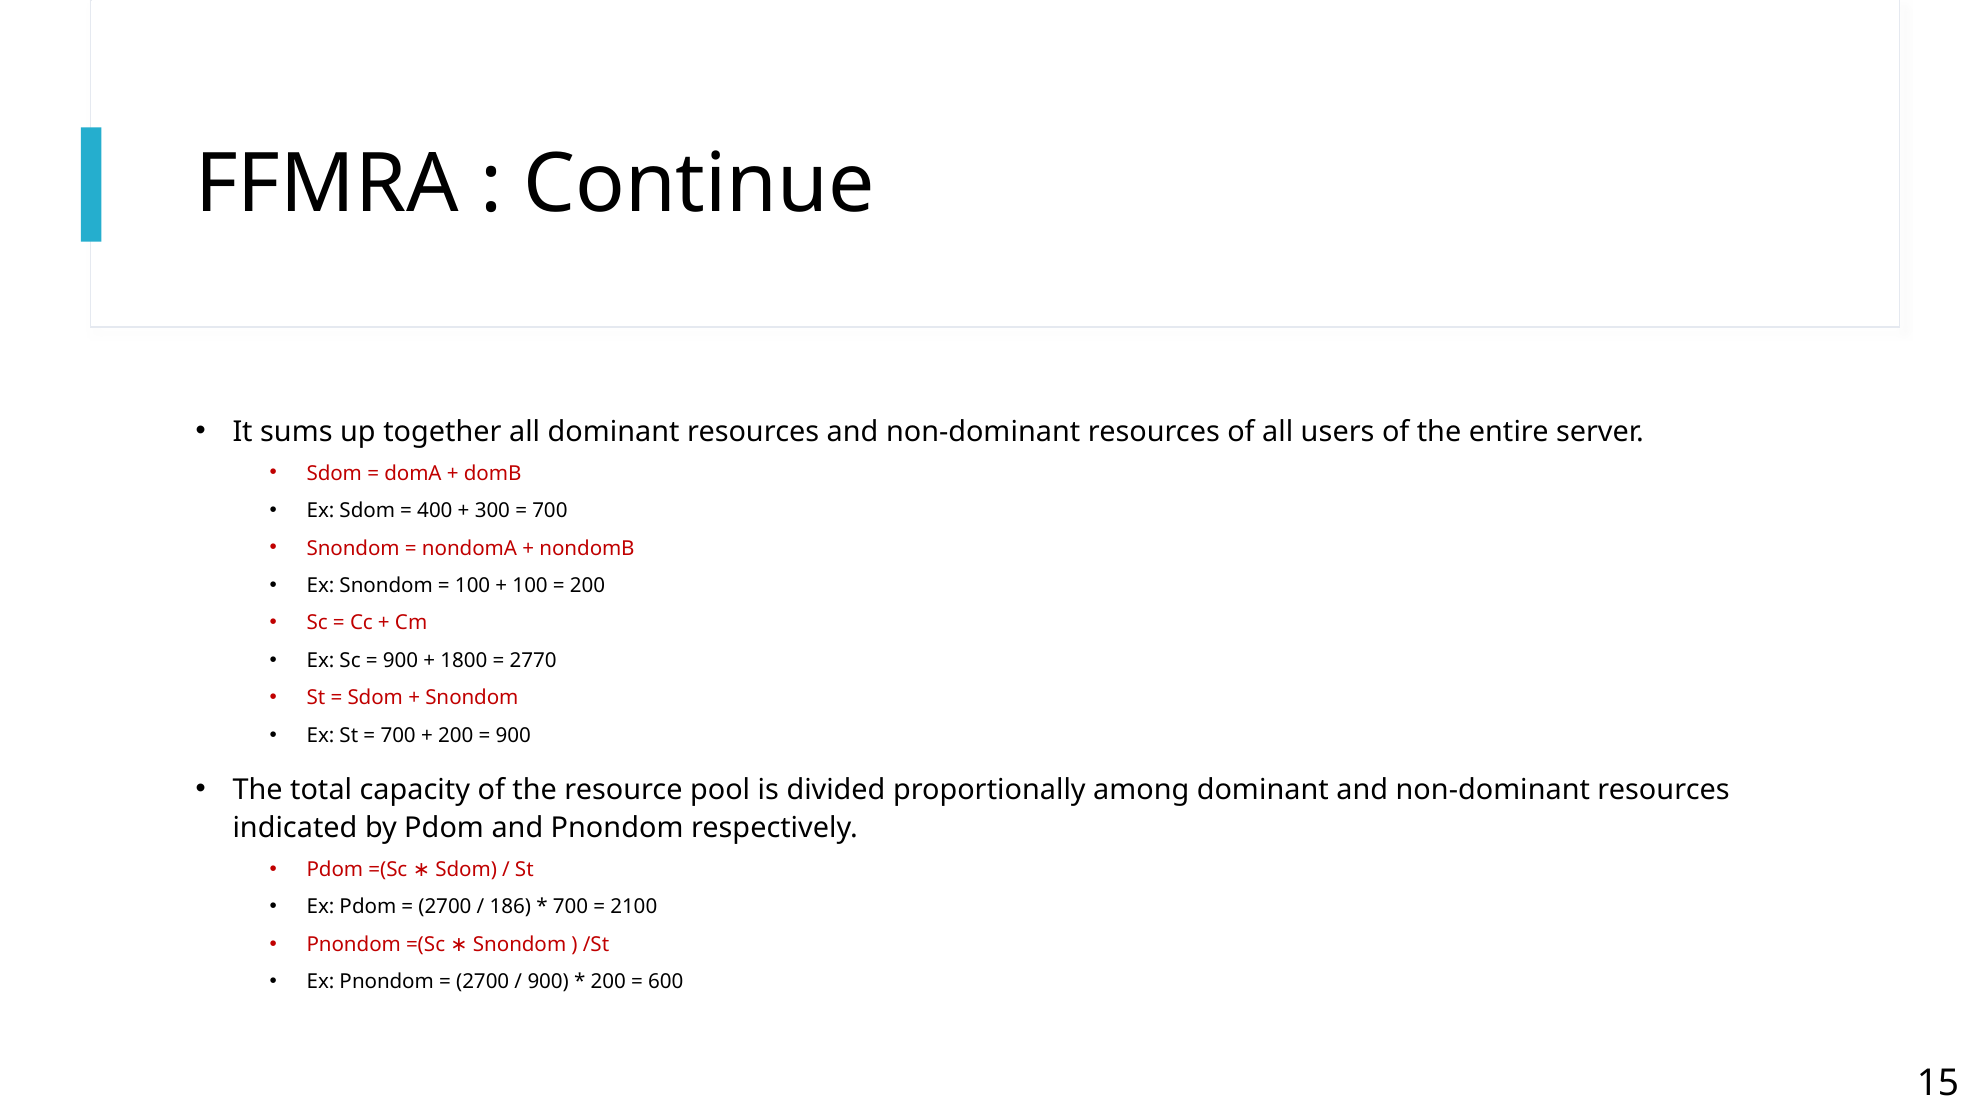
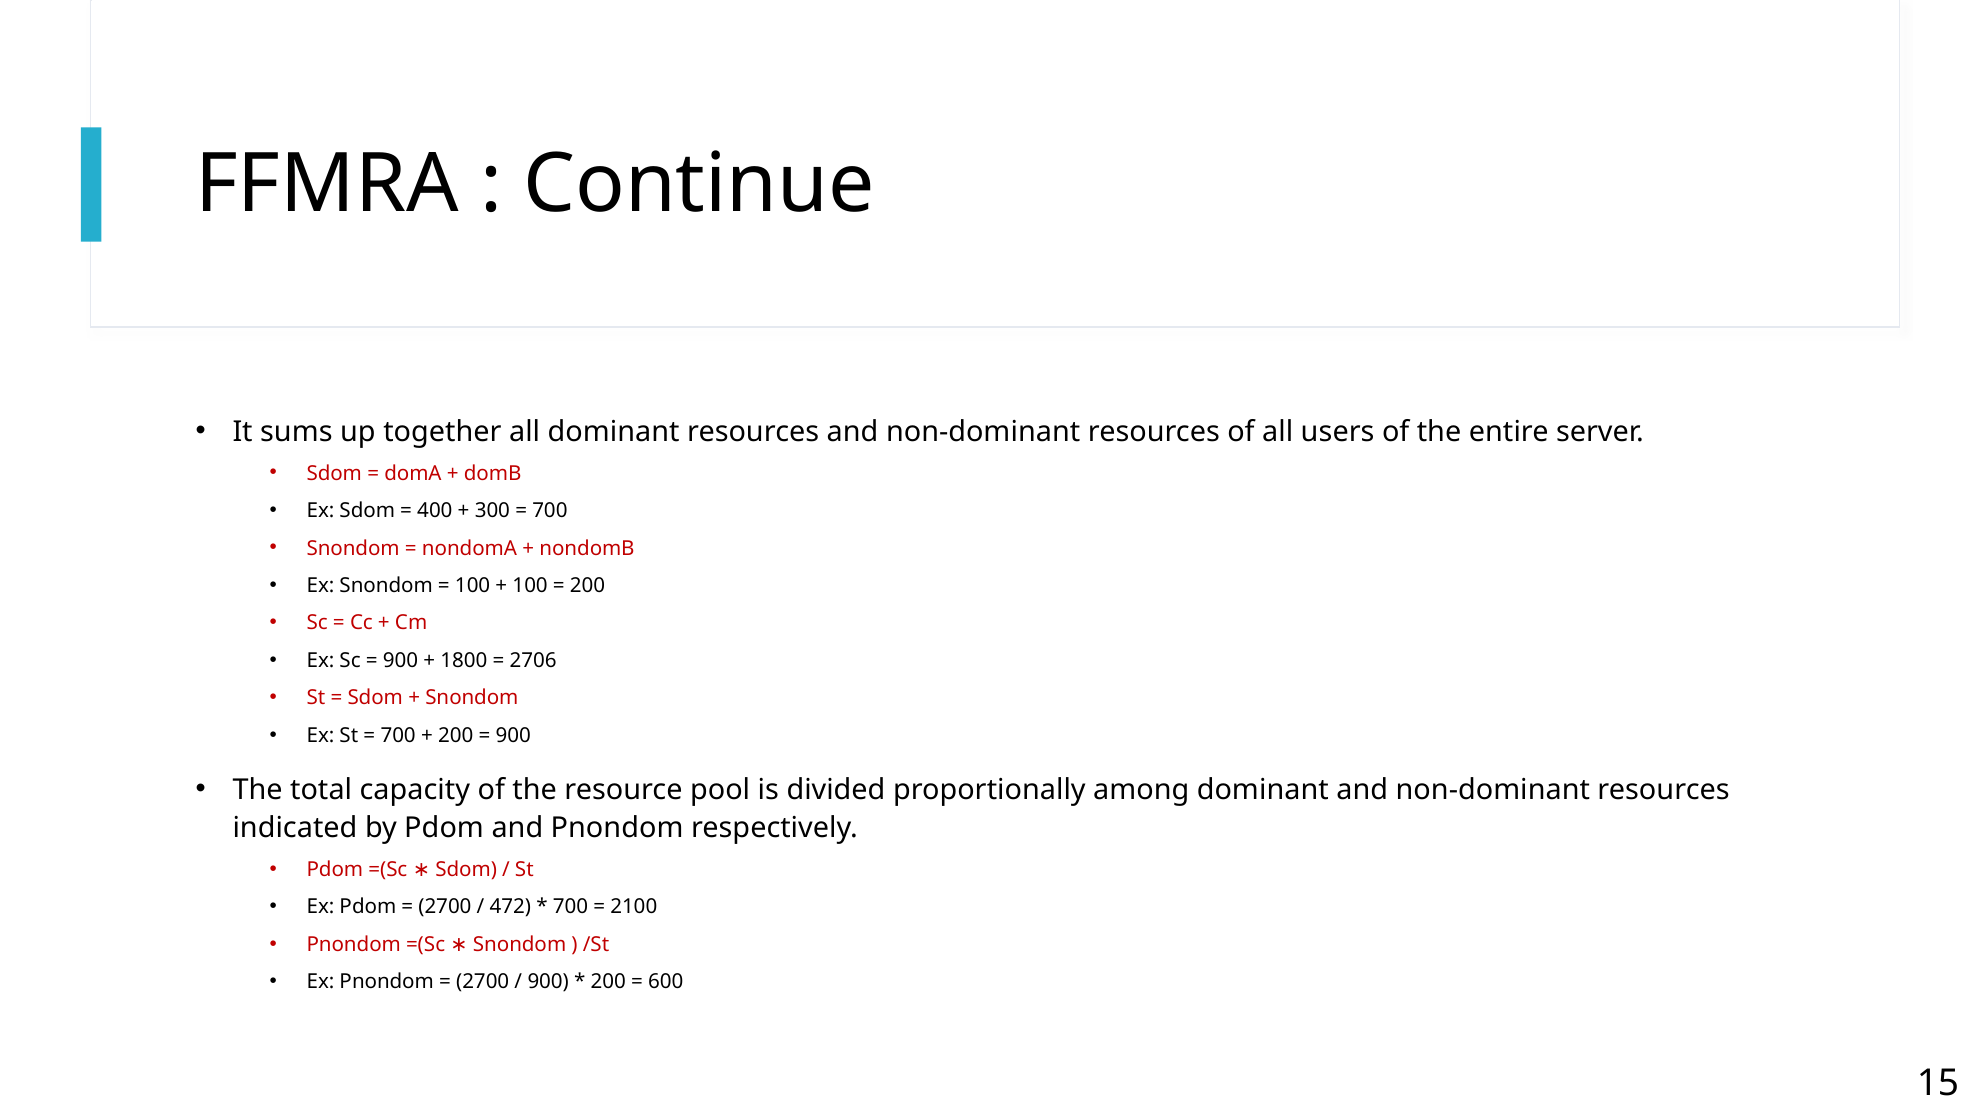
2770: 2770 -> 2706
186: 186 -> 472
